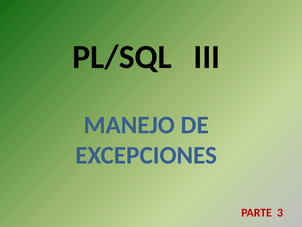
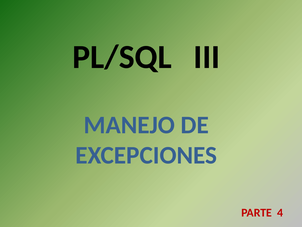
3: 3 -> 4
